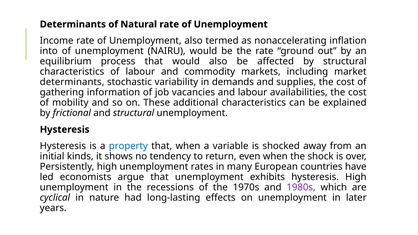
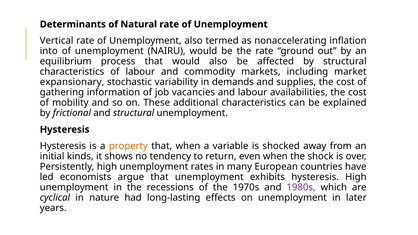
Income: Income -> Vertical
determinants at (72, 82): determinants -> expansionary
property colour: blue -> orange
